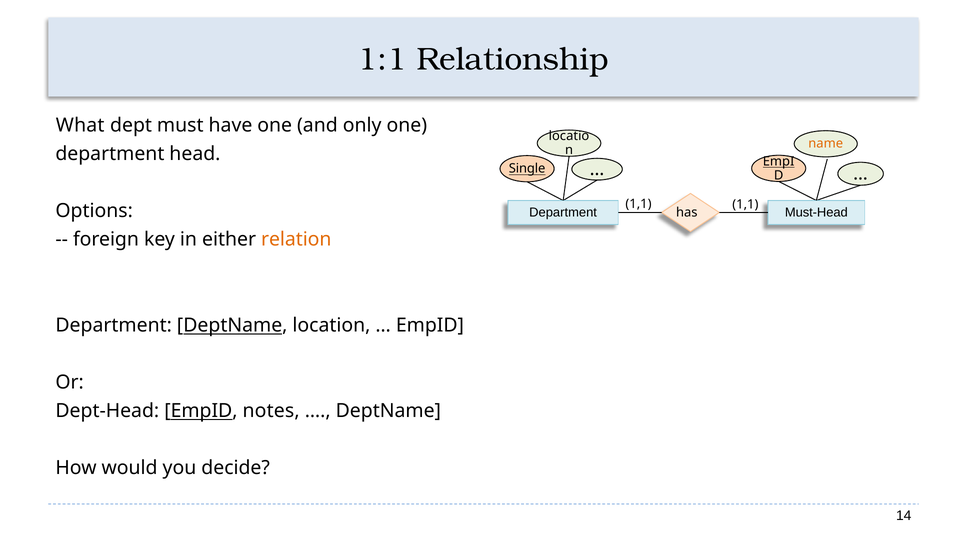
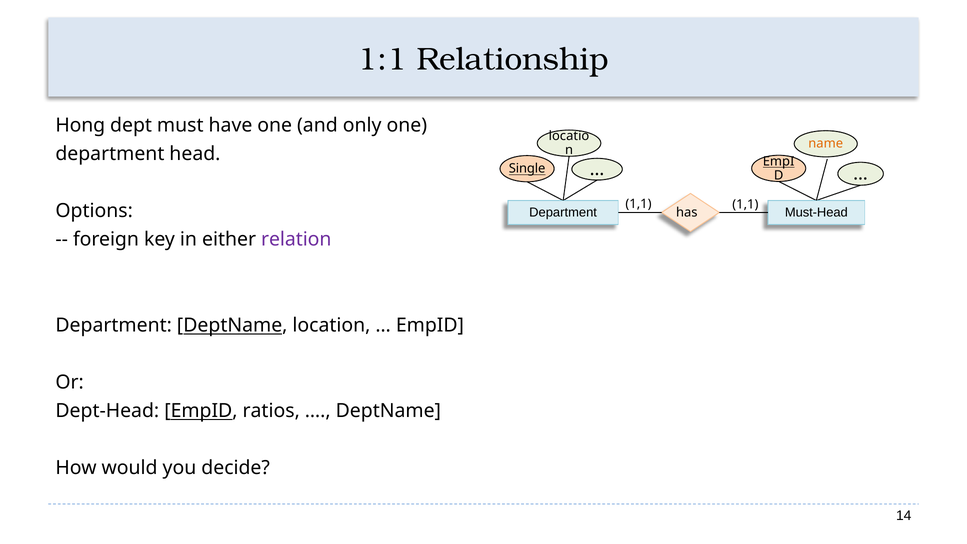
What: What -> Hong
relation colour: orange -> purple
notes: notes -> ratios
